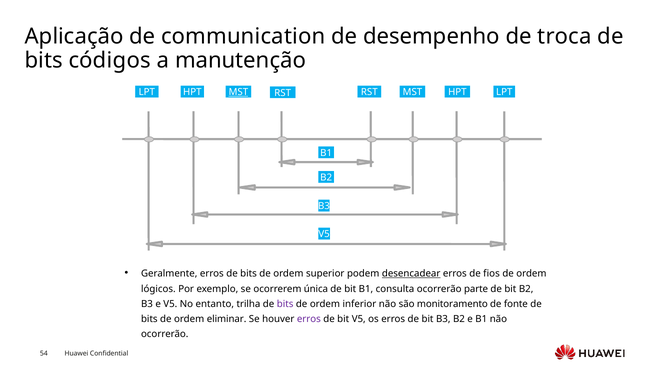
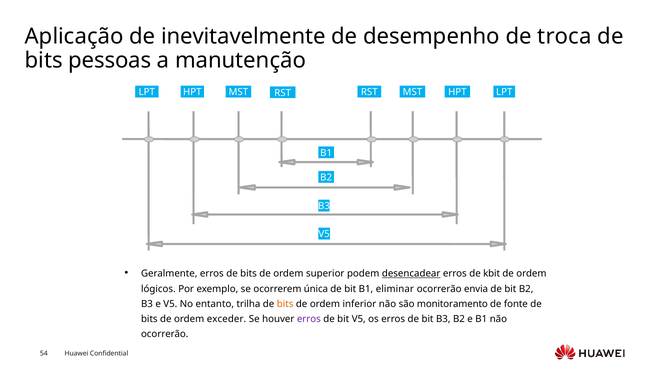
communication: communication -> inevitavelmente
códigos: códigos -> pessoas
MST at (238, 92) underline: present -> none
fios: fios -> kbit
consulta: consulta -> eliminar
parte: parte -> envia
bits at (285, 304) colour: purple -> orange
eliminar: eliminar -> exceder
